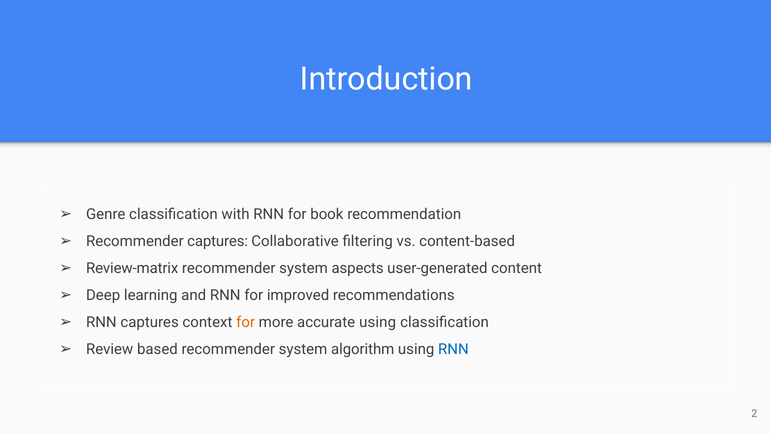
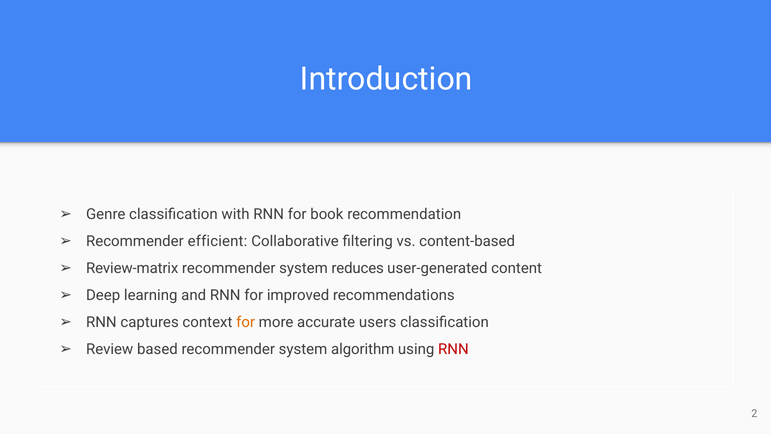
Recommender captures: captures -> efficient
aspects: aspects -> reduces
accurate using: using -> users
RNN at (453, 349) colour: blue -> red
